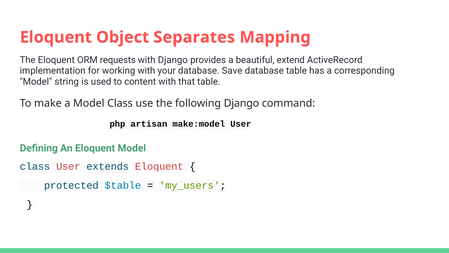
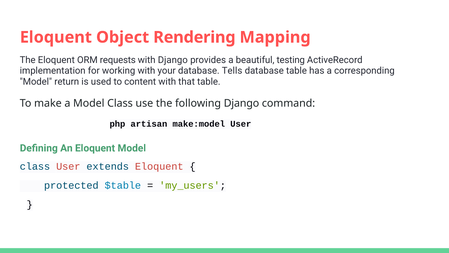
Separates: Separates -> Rendering
extend: extend -> testing
Save: Save -> Tells
string: string -> return
